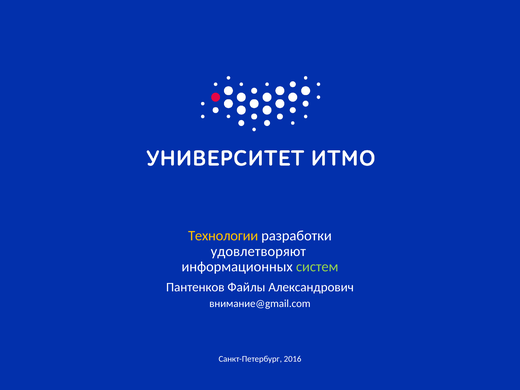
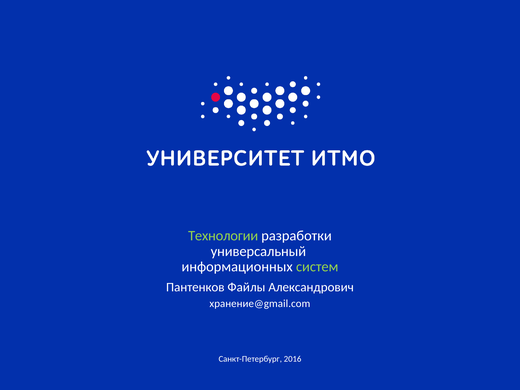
Технологии colour: yellow -> light green
удовлетворяют: удовлетворяют -> универсальный
внимание@gmail.com: внимание@gmail.com -> хранение@gmail.com
